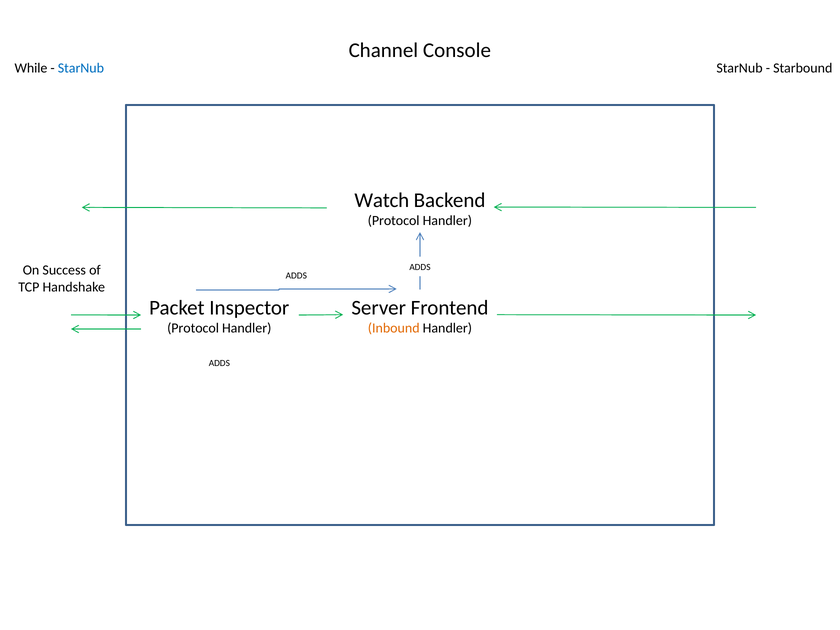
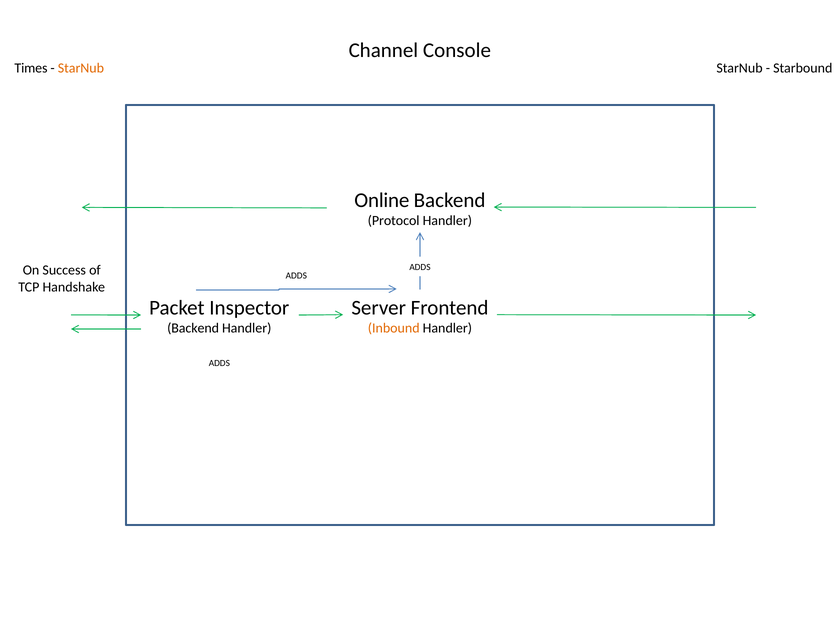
While: While -> Times
StarNub at (81, 68) colour: blue -> orange
Watch: Watch -> Online
Protocol at (193, 328): Protocol -> Backend
